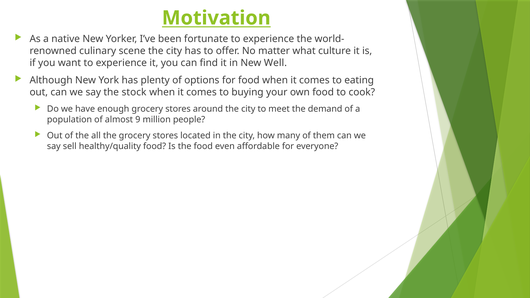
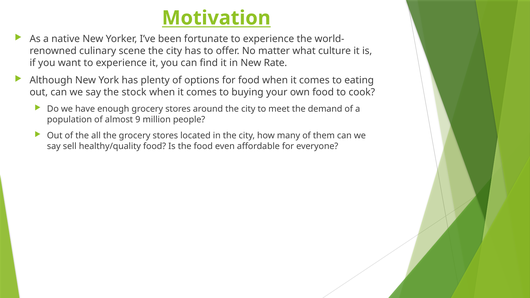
Well: Well -> Rate
